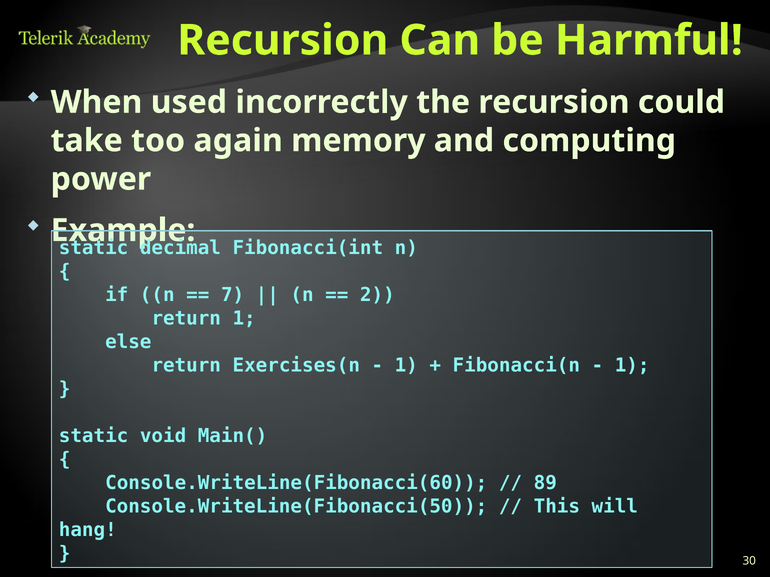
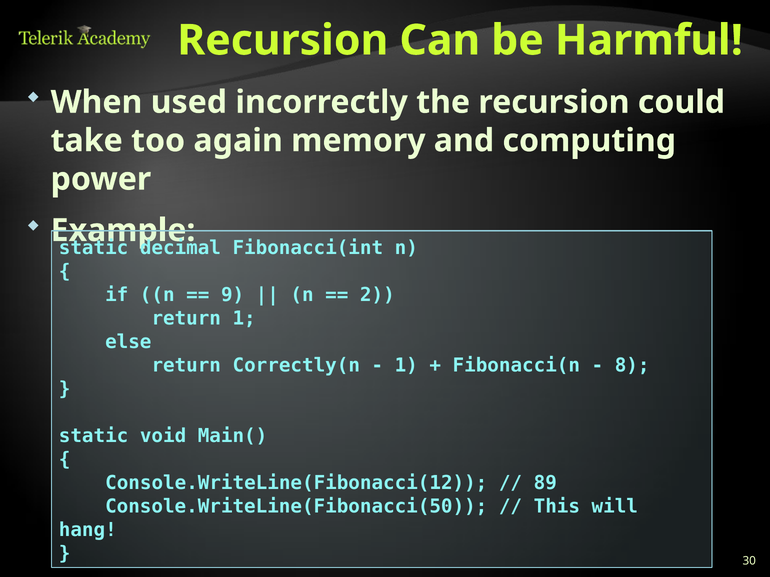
7: 7 -> 9
Exercises(n: Exercises(n -> Correctly(n
1 at (632, 366): 1 -> 8
Console.WriteLine(Fibonacci(60: Console.WriteLine(Fibonacci(60 -> Console.WriteLine(Fibonacci(12
